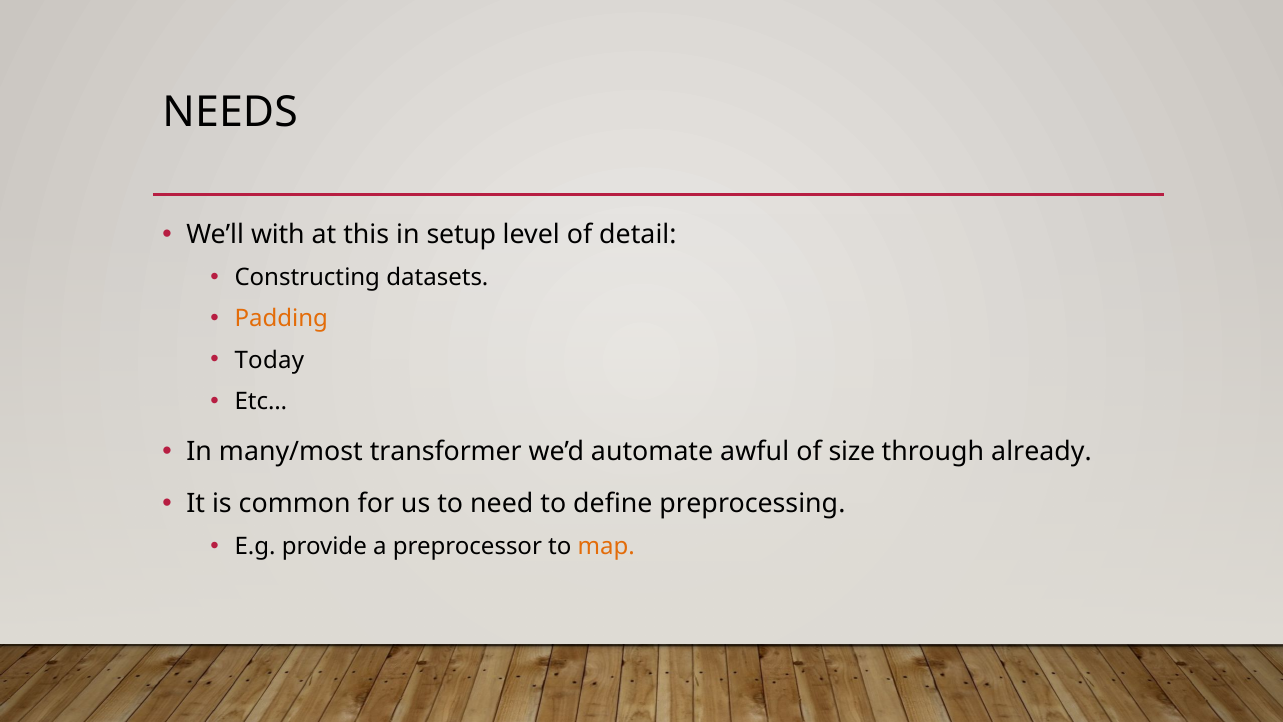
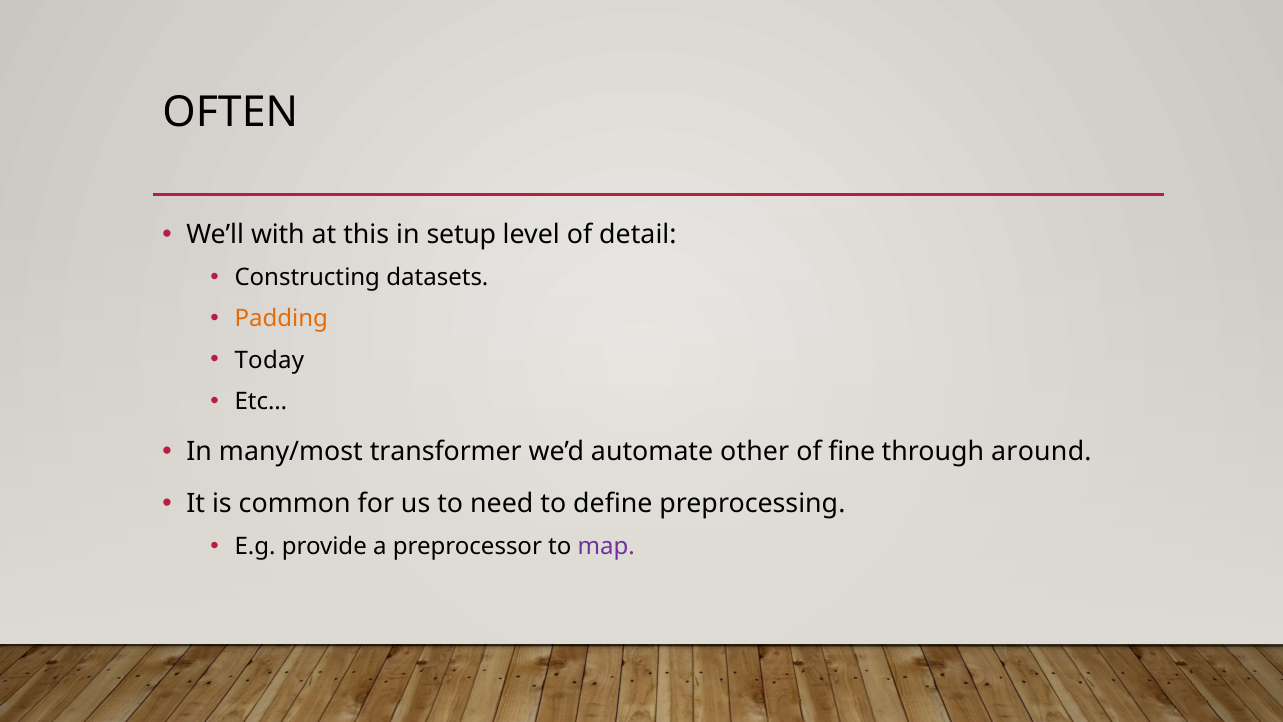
NEEDS: NEEDS -> OFTEN
awful: awful -> other
size: size -> fine
already: already -> around
map colour: orange -> purple
